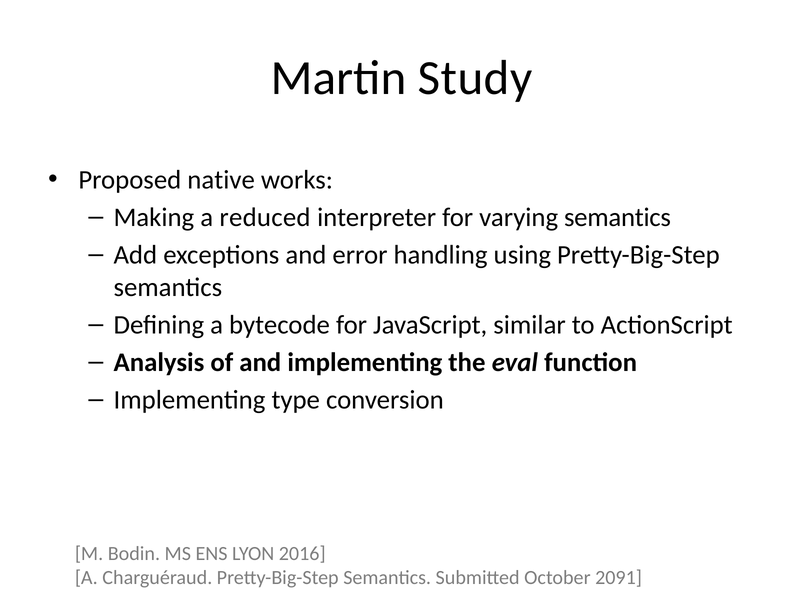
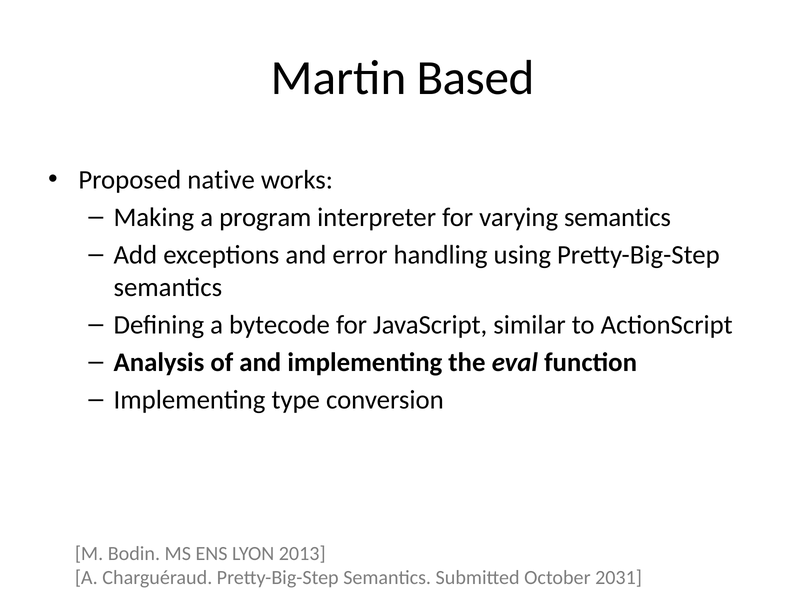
Study: Study -> Based
reduced: reduced -> program
2016: 2016 -> 2013
2091: 2091 -> 2031
